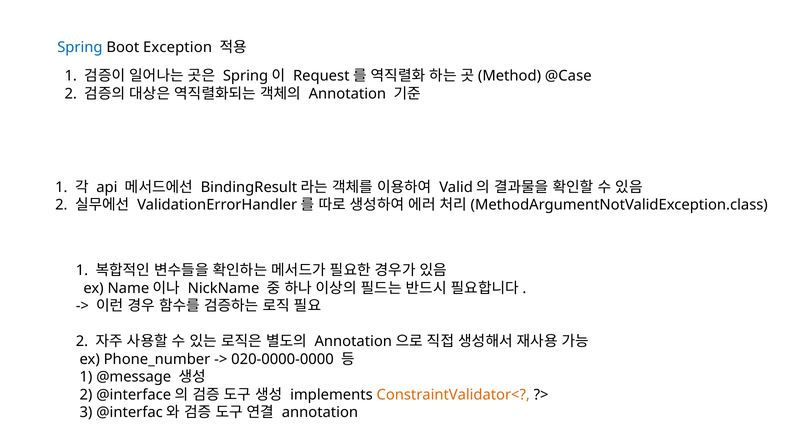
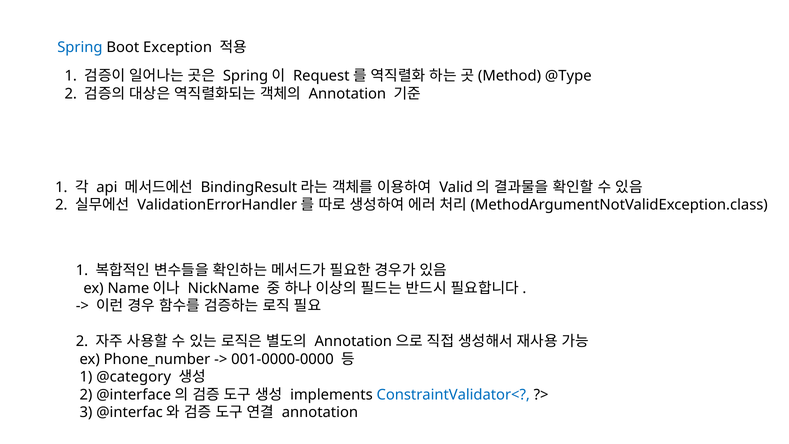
@Case: @Case -> @Type
020-0000-0000: 020-0000-0000 -> 001-0000-0000
@message: @message -> @category
ConstraintValidator< colour: orange -> blue
